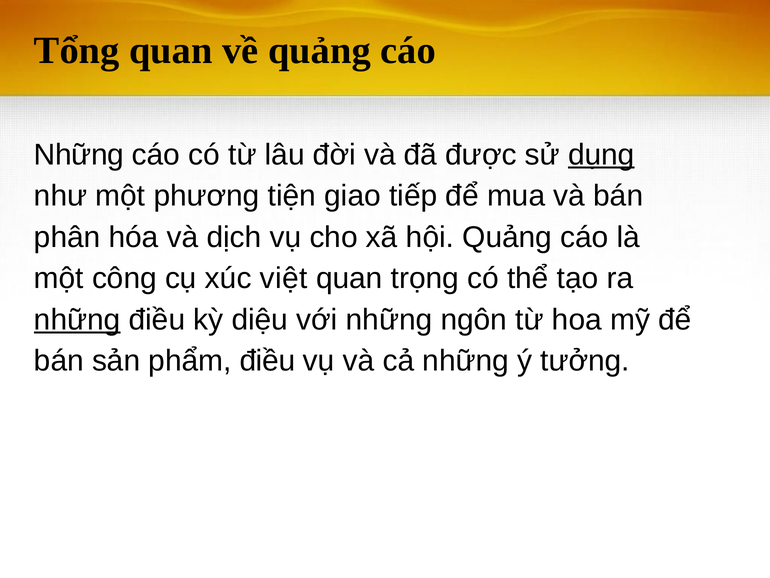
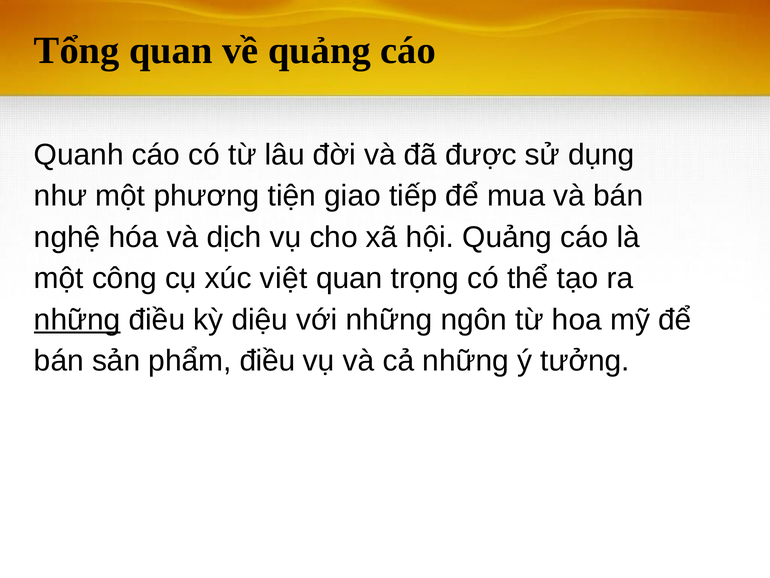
Những at (79, 154): Những -> Quanh
dụng underline: present -> none
phân: phân -> nghệ
